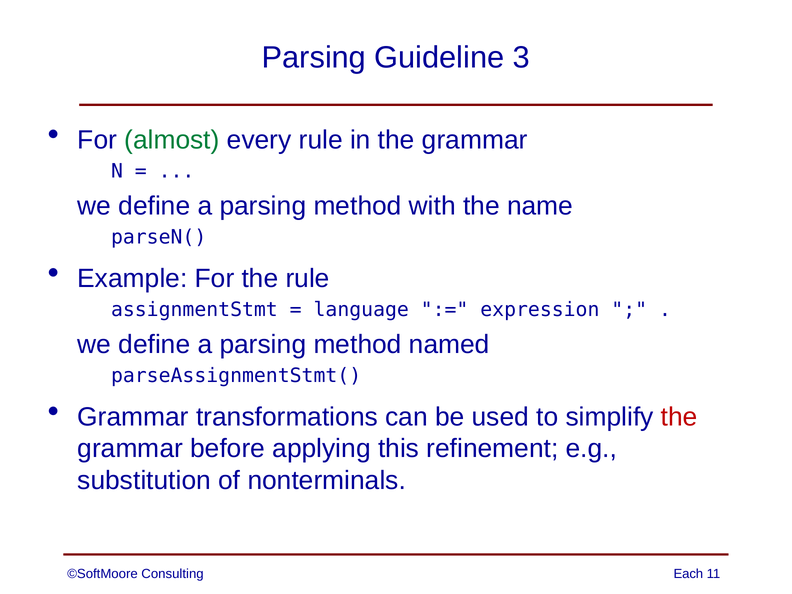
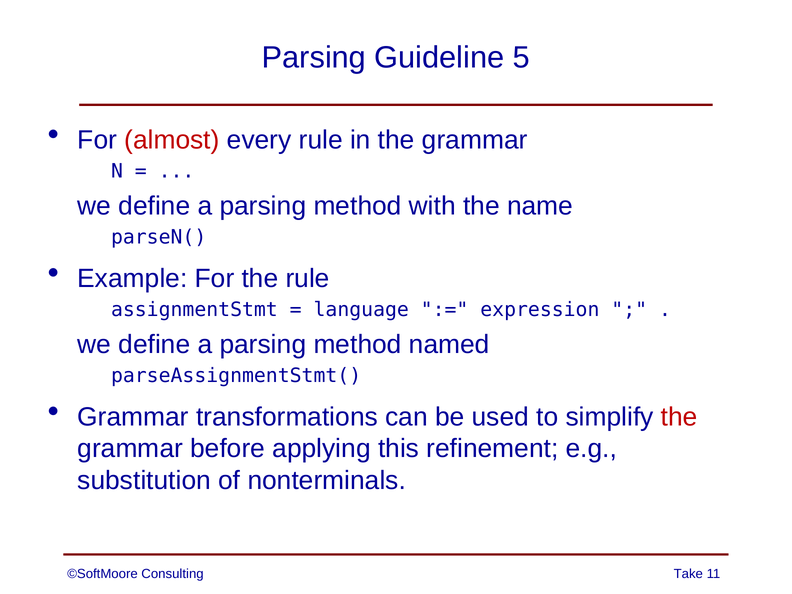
3: 3 -> 5
almost colour: green -> red
Each: Each -> Take
